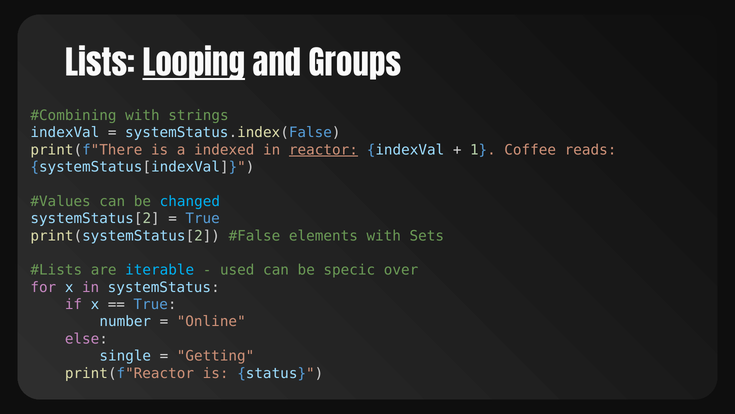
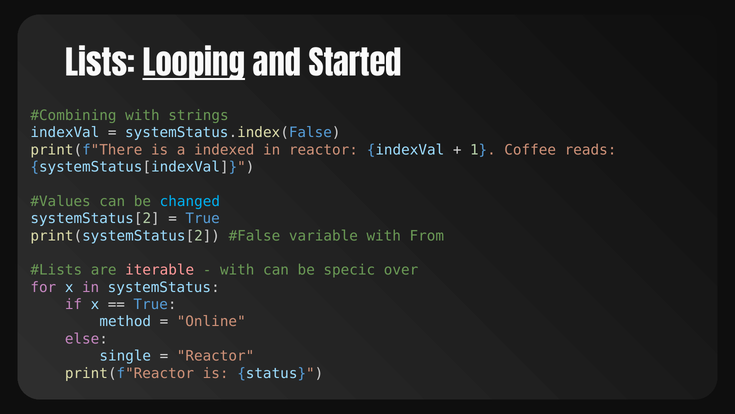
Groups: Groups -> Started
reactor at (323, 150) underline: present -> none
elements: elements -> variable
Sets: Sets -> From
iterable colour: light blue -> pink
used at (237, 270): used -> with
number: number -> method
Getting at (216, 356): Getting -> Reactor
